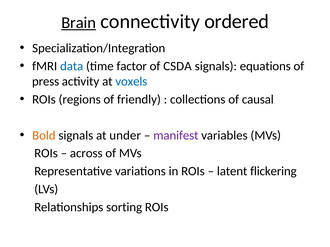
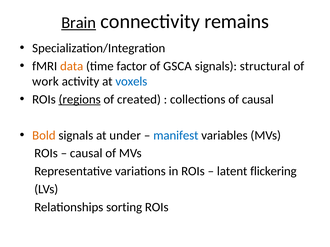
ordered: ordered -> remains
data colour: blue -> orange
CSDA: CSDA -> GSCA
equations: equations -> structural
press: press -> work
regions underline: none -> present
friendly: friendly -> created
manifest colour: purple -> blue
across at (86, 154): across -> causal
